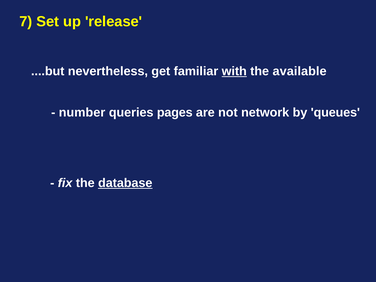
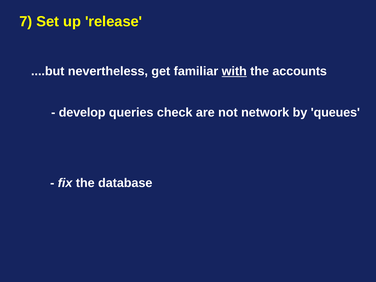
available: available -> accounts
number: number -> develop
pages: pages -> check
database underline: present -> none
